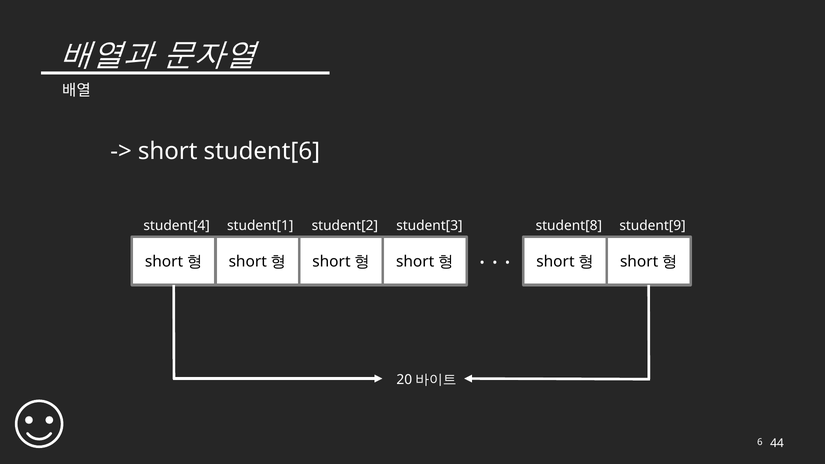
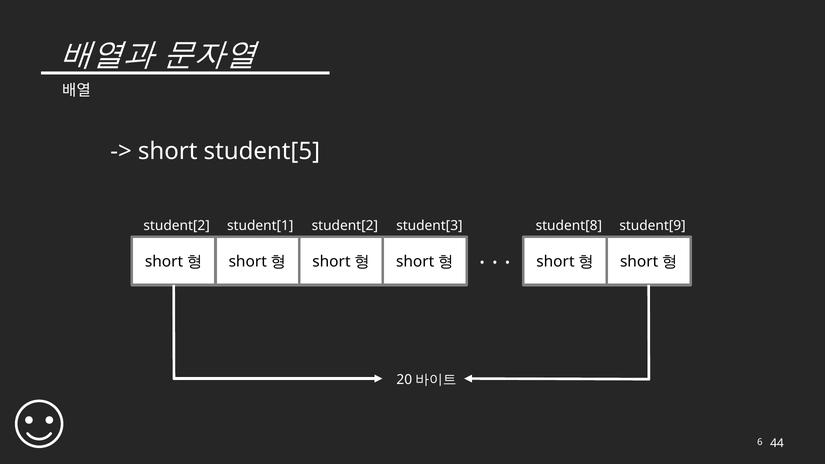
student[6: student[6 -> student[5
student[4 at (177, 226): student[4 -> student[2
